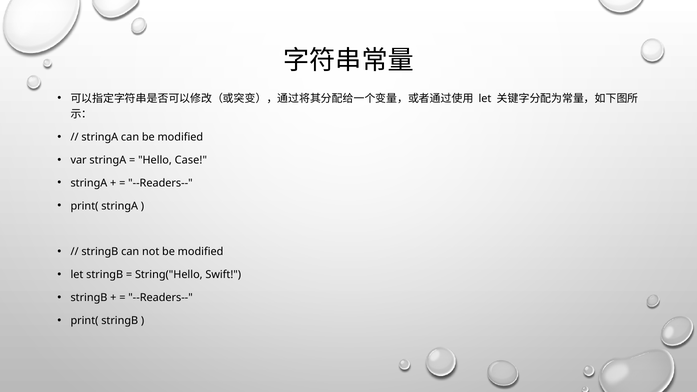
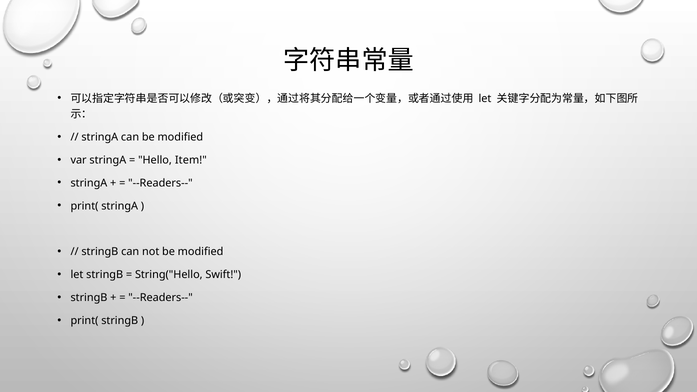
Case: Case -> Item
